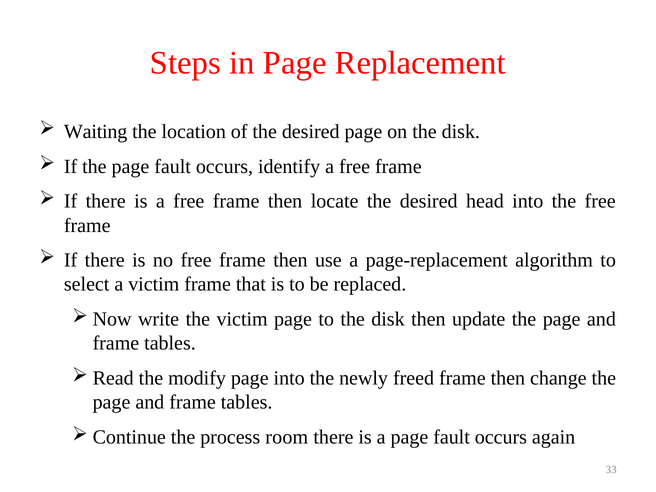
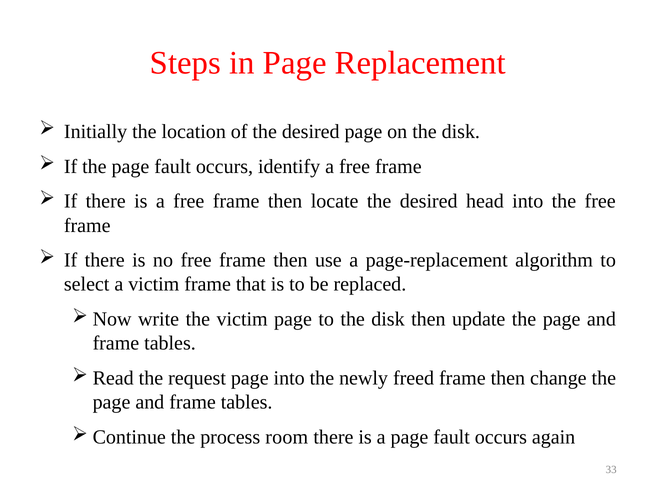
Waiting: Waiting -> Initially
modify: modify -> request
